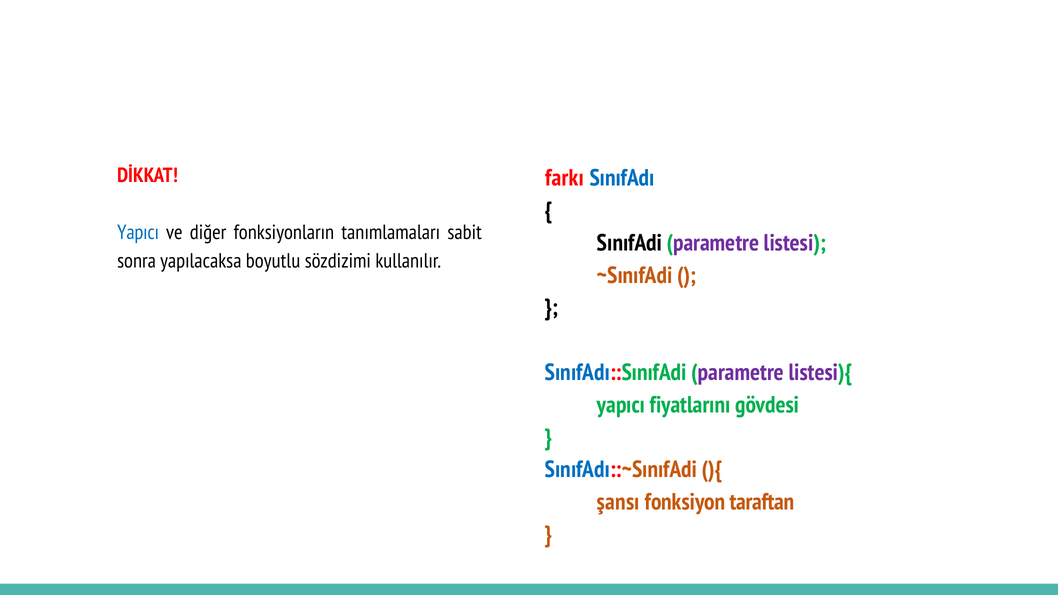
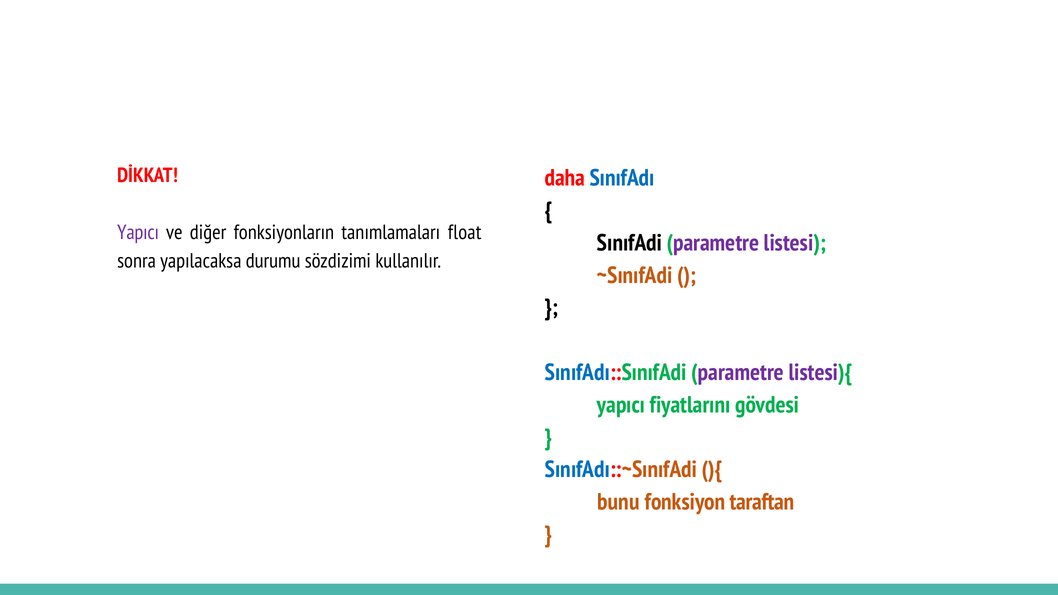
farkı: farkı -> daha
Yapıcı at (138, 232) colour: blue -> purple
sabit: sabit -> float
boyutlu: boyutlu -> durumu
şansı: şansı -> bunu
